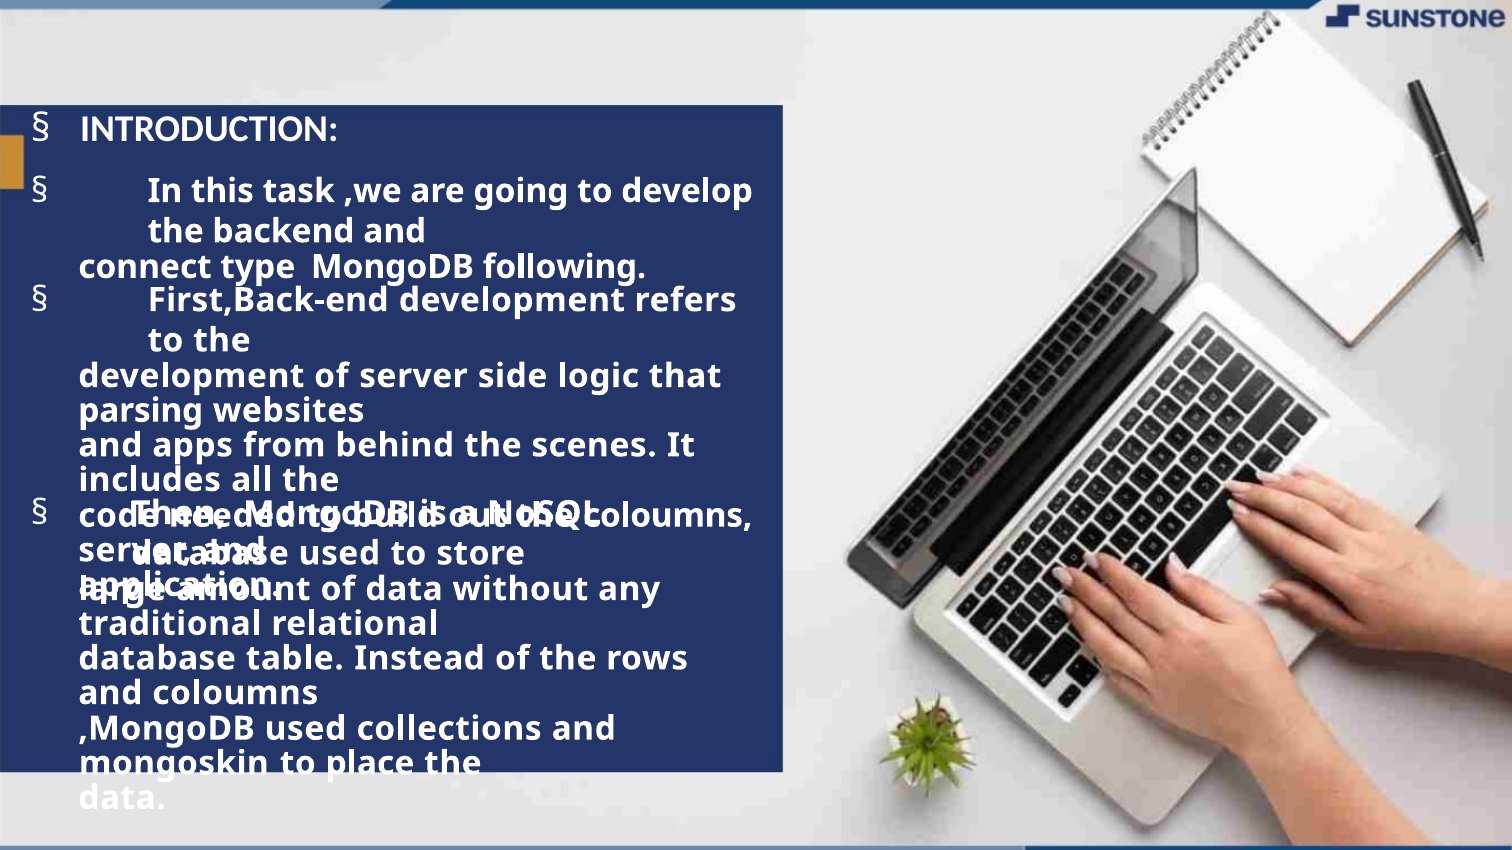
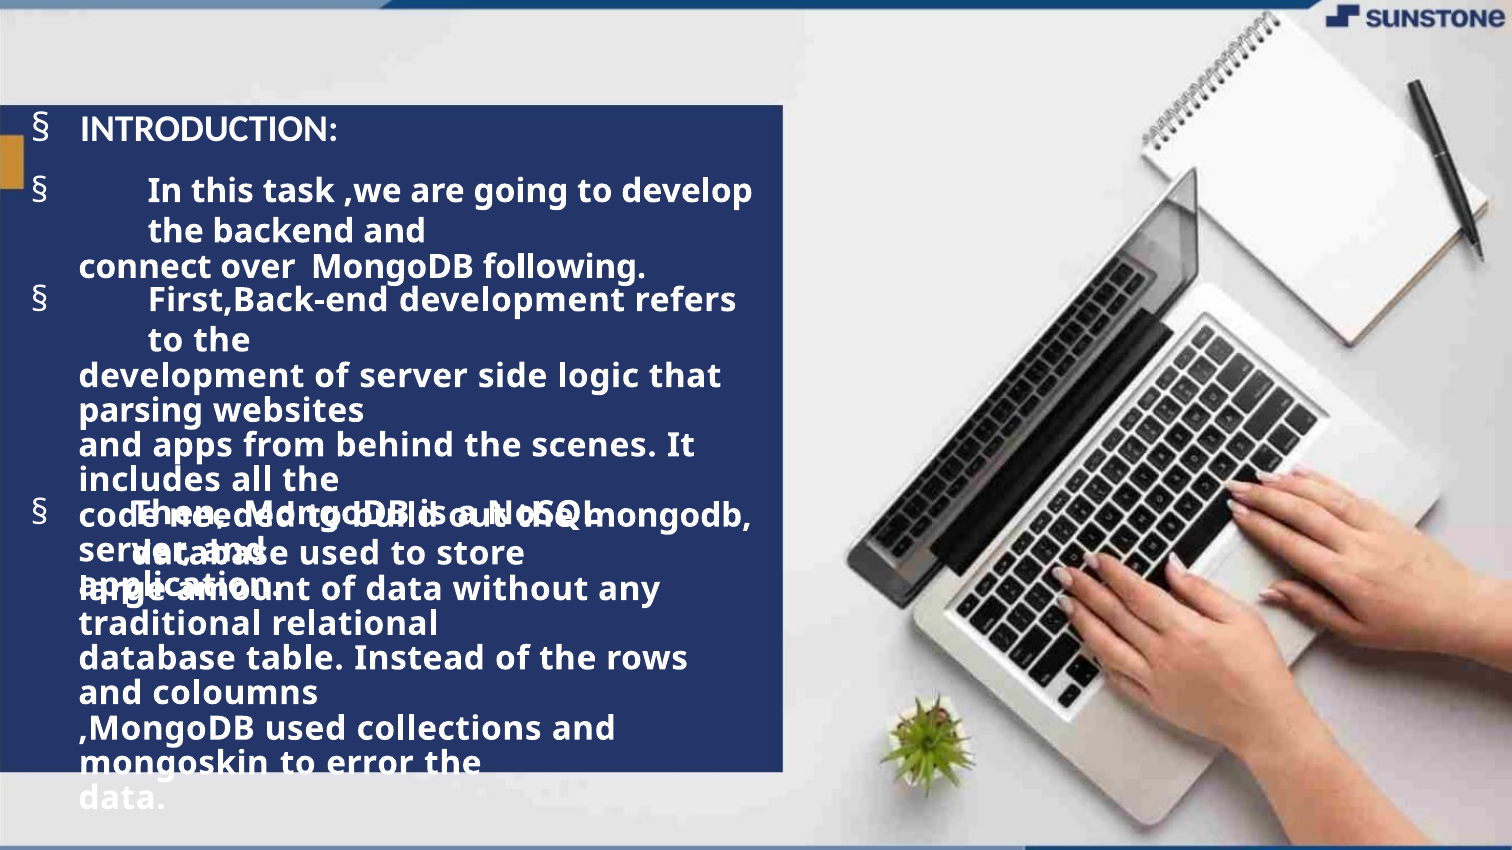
type: type -> over
coloumns at (668, 516): coloumns -> mongodb
place: place -> error
